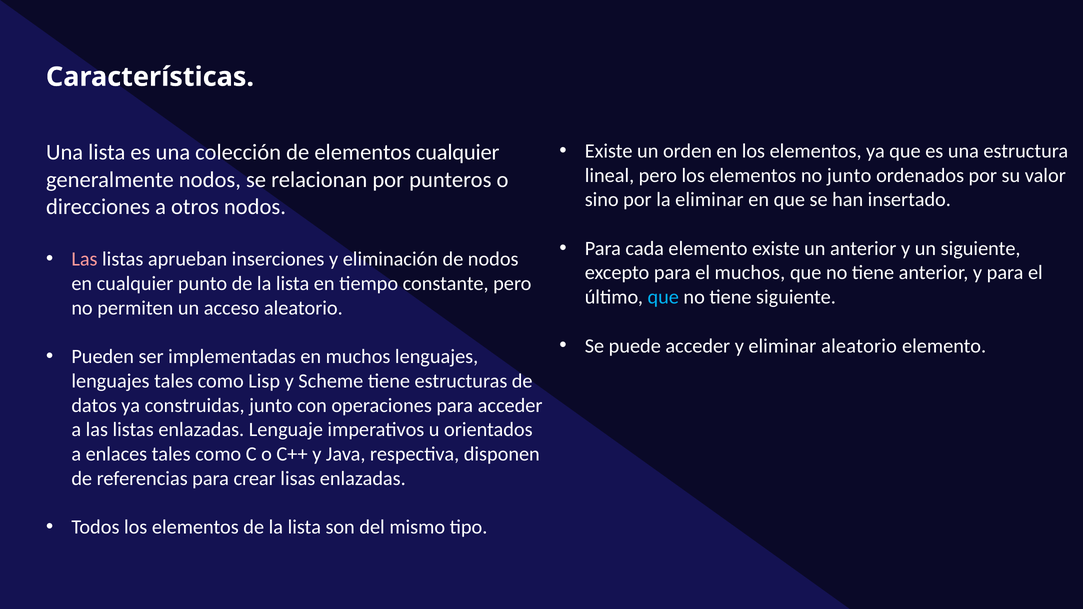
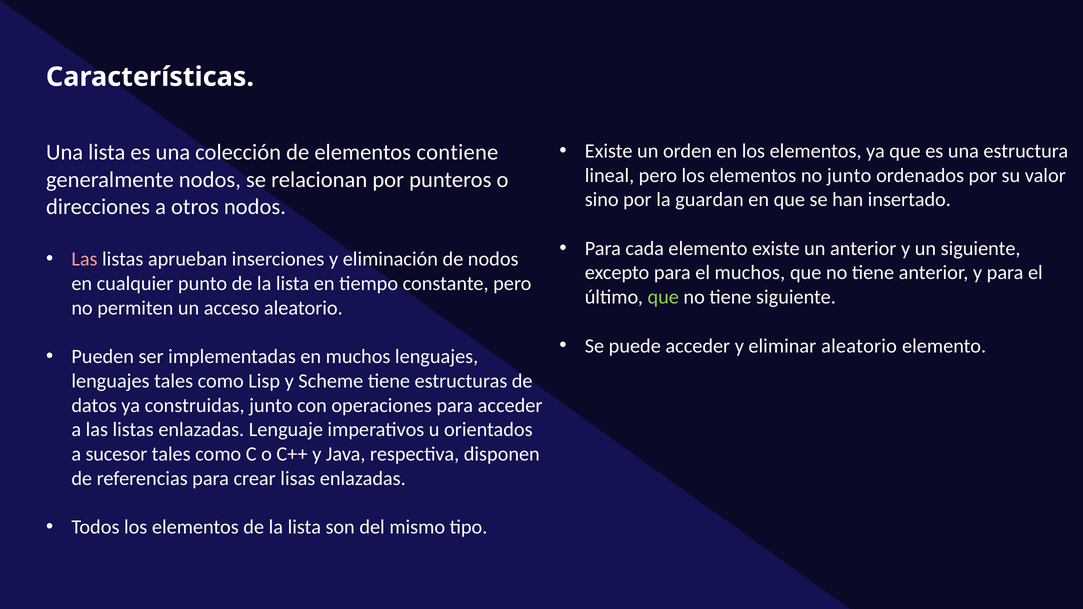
elementos cualquier: cualquier -> contiene
la eliminar: eliminar -> guardan
que at (663, 297) colour: light blue -> light green
enlaces: enlaces -> sucesor
